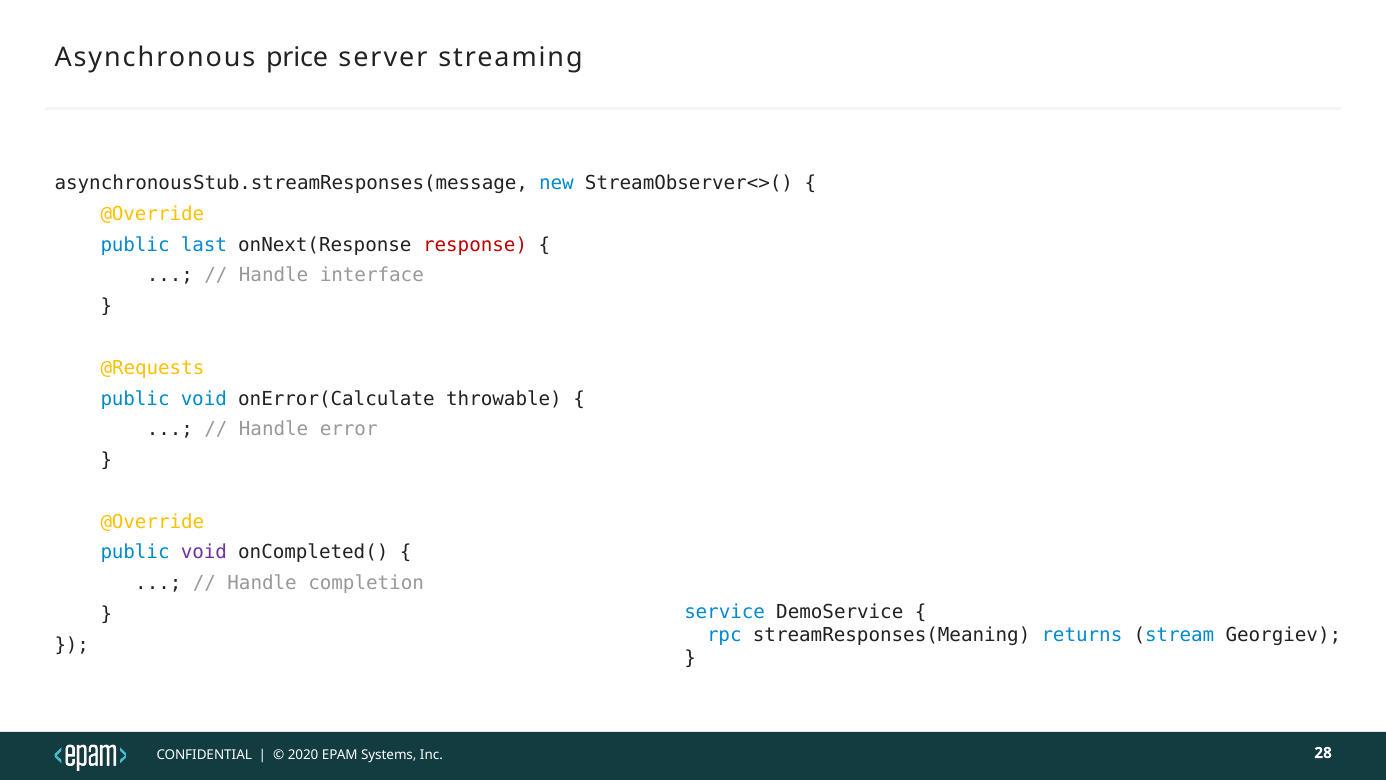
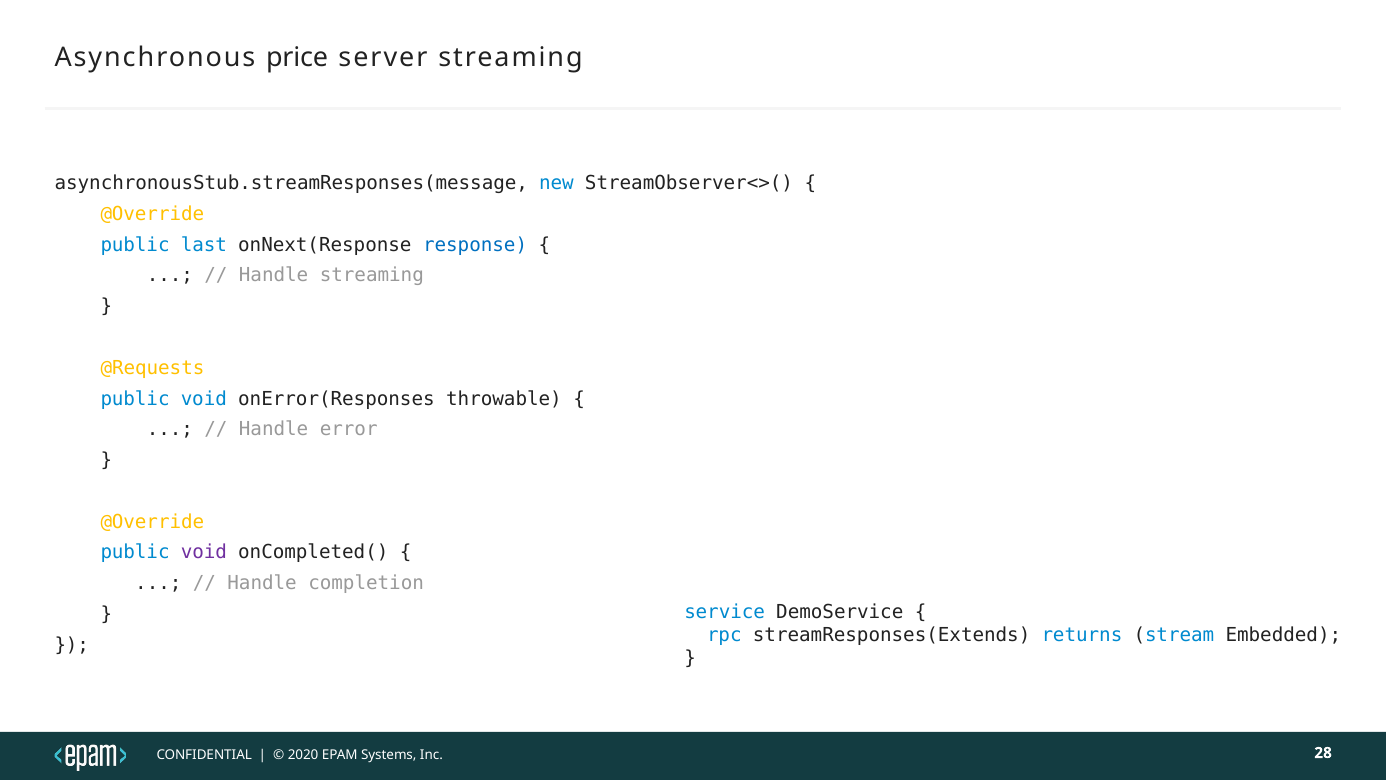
response colour: red -> blue
Handle interface: interface -> streaming
onError(Calculate: onError(Calculate -> onError(Responses
streamResponses(Meaning: streamResponses(Meaning -> streamResponses(Extends
Georgiev: Georgiev -> Embedded
